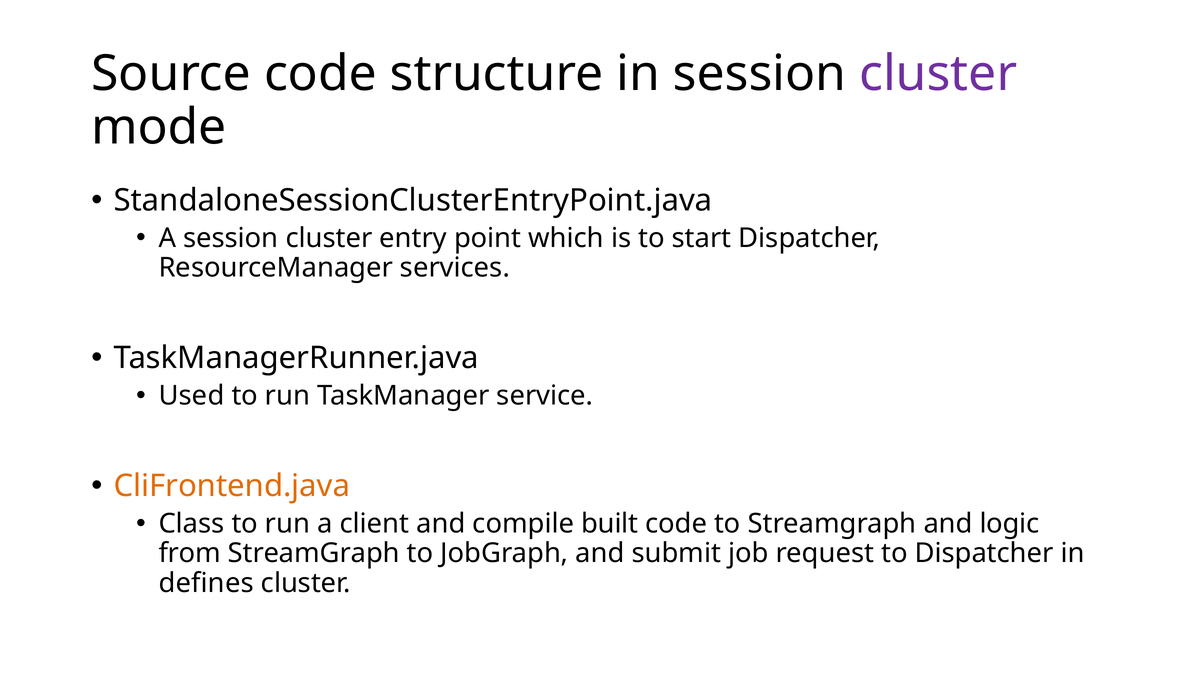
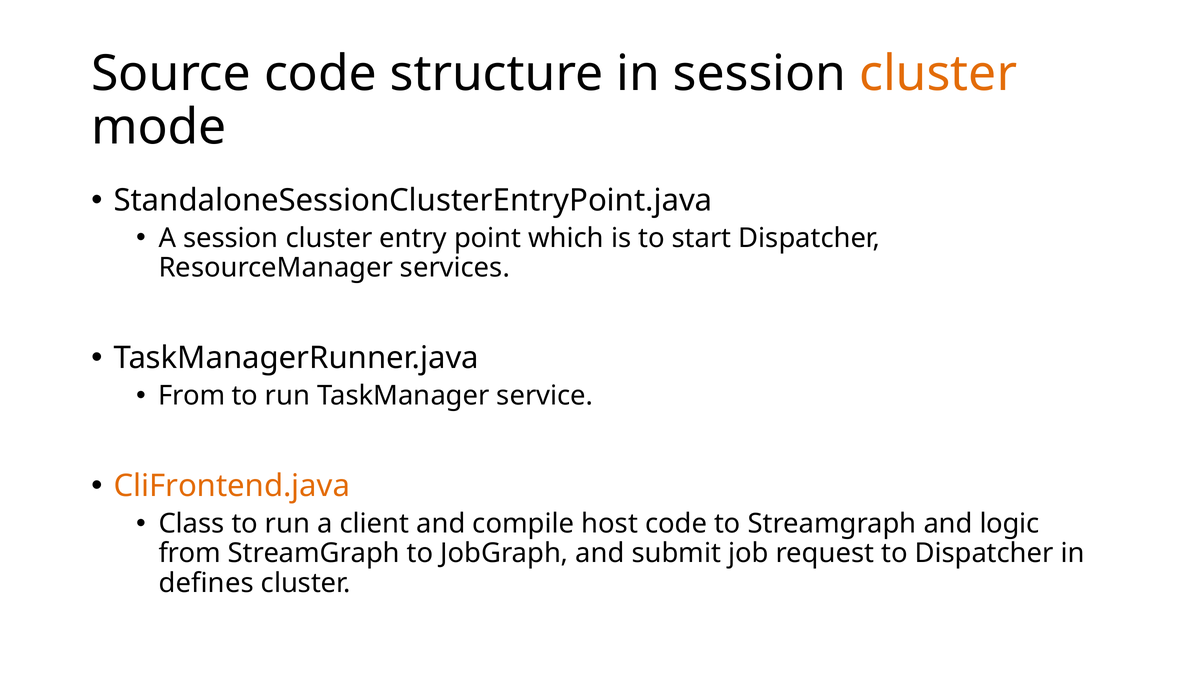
cluster at (938, 74) colour: purple -> orange
Used at (191, 396): Used -> From
built: built -> host
